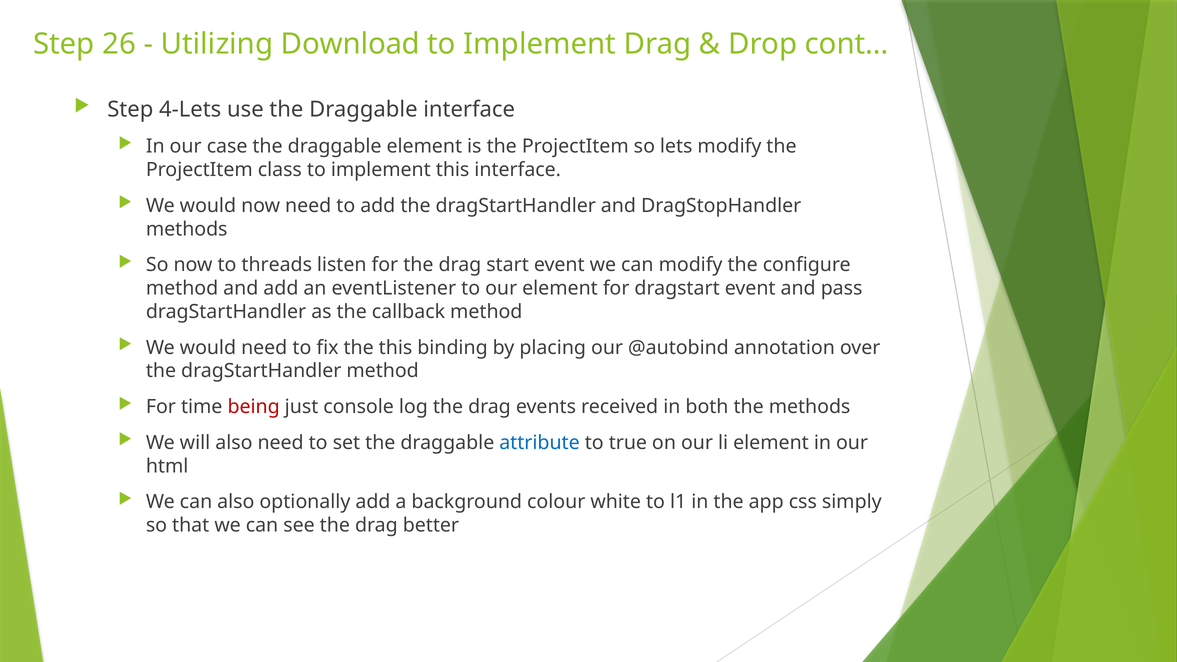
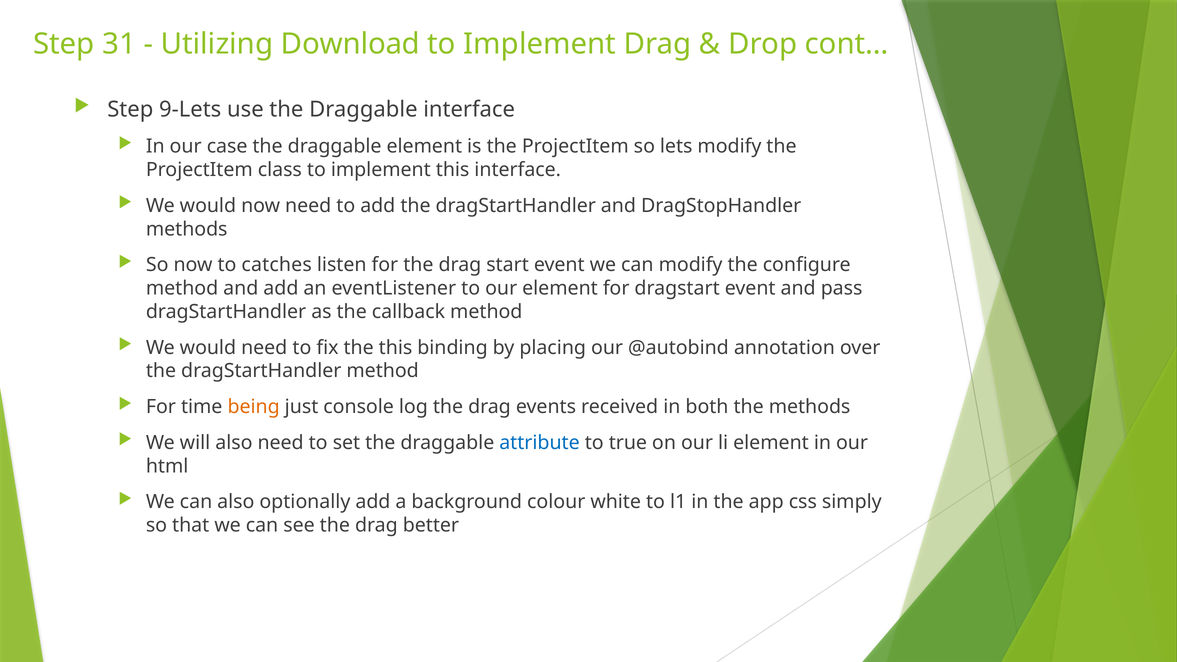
26: 26 -> 31
4-Lets: 4-Lets -> 9-Lets
threads: threads -> catches
being colour: red -> orange
